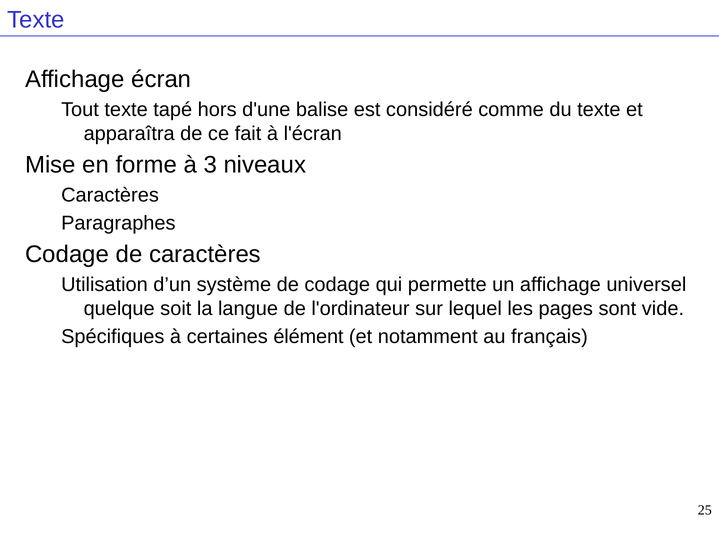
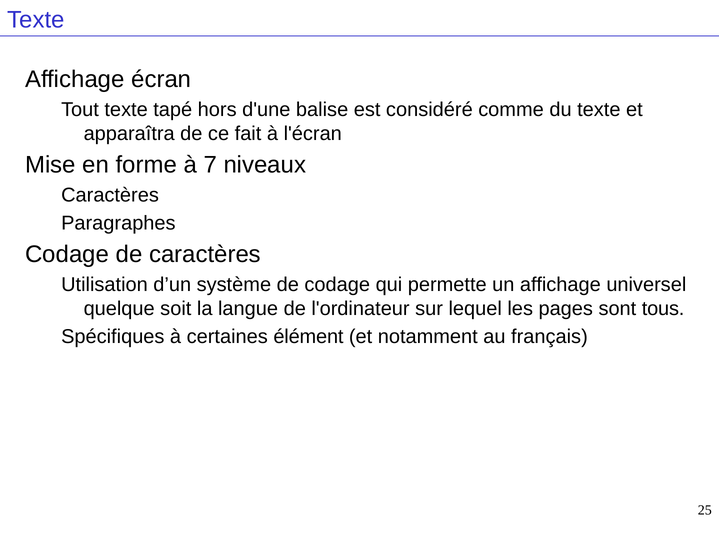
3: 3 -> 7
vide: vide -> tous
